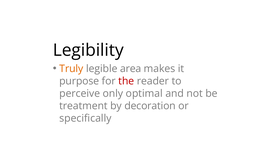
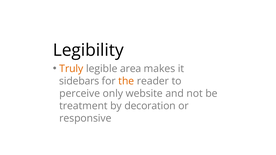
purpose: purpose -> sidebars
the colour: red -> orange
optimal: optimal -> website
specifically: specifically -> responsive
